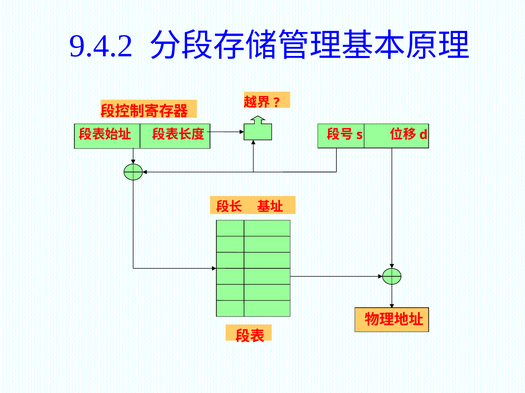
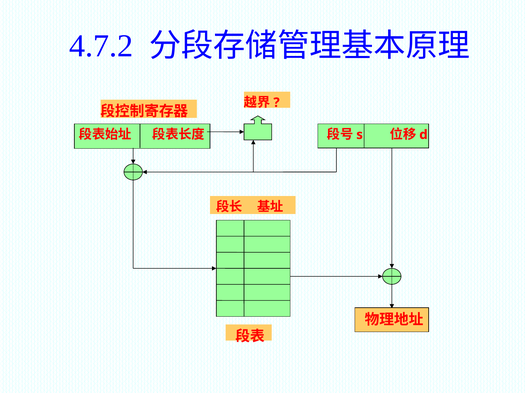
9.4.2: 9.4.2 -> 4.7.2
